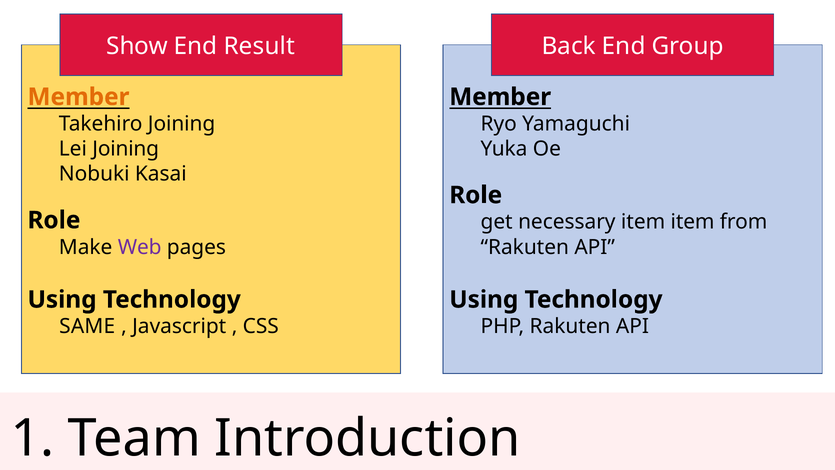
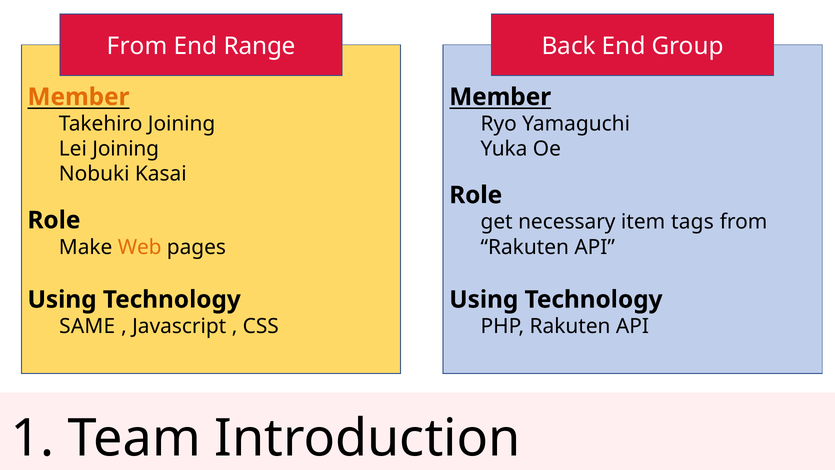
Show at (137, 46): Show -> From
Result: Result -> Range
item item: item -> tags
Web colour: purple -> orange
